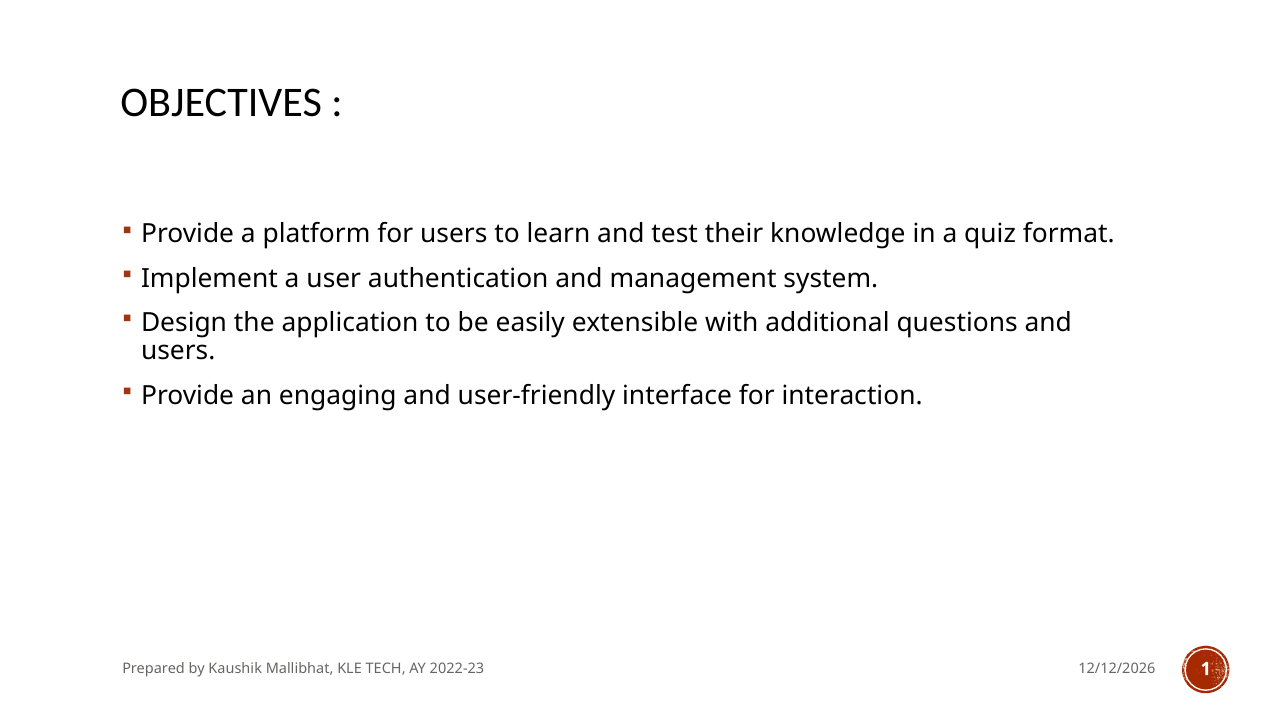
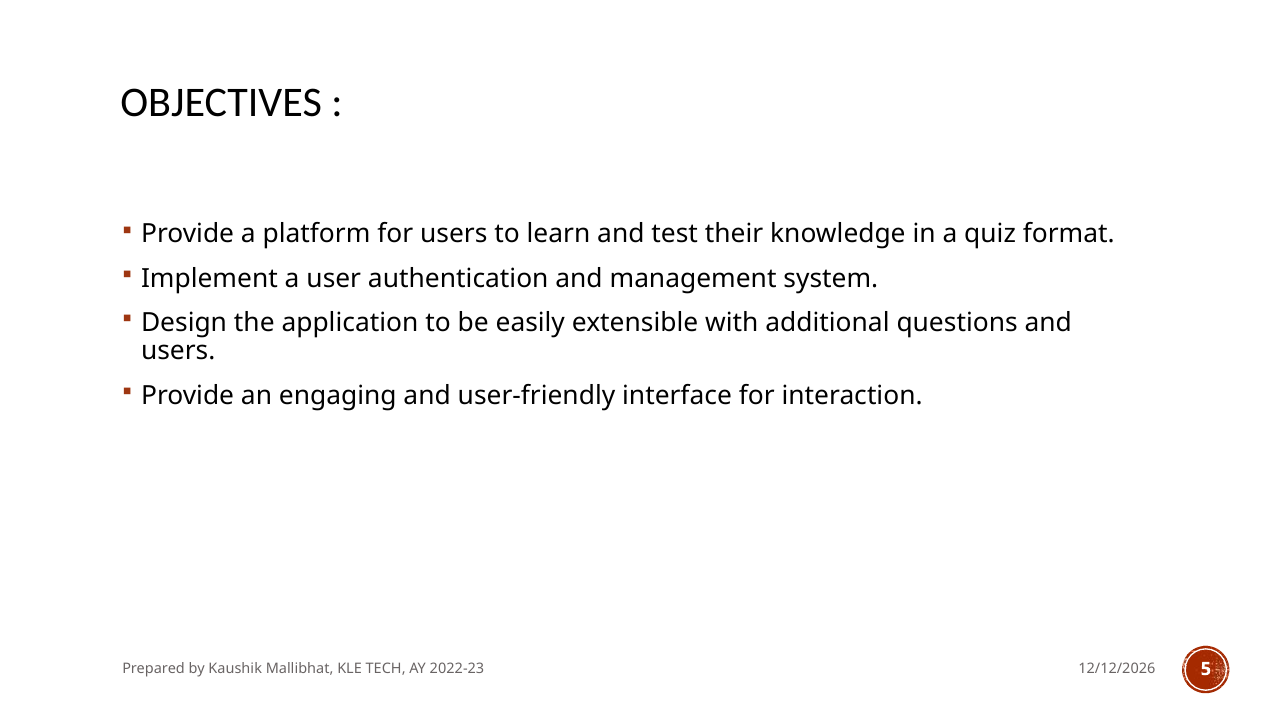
1: 1 -> 5
